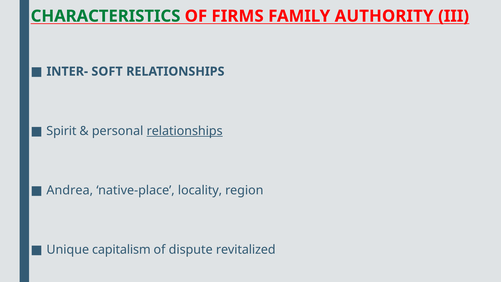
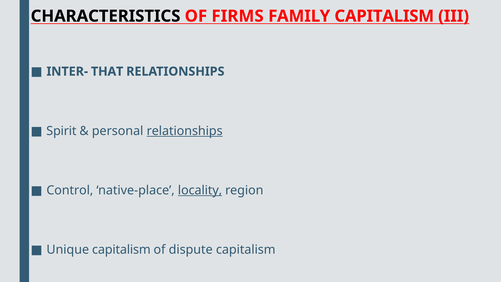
CHARACTERISTICS colour: green -> black
FAMILY AUTHORITY: AUTHORITY -> CAPITALISM
SOFT: SOFT -> THAT
Andrea: Andrea -> Control
locality underline: none -> present
dispute revitalized: revitalized -> capitalism
